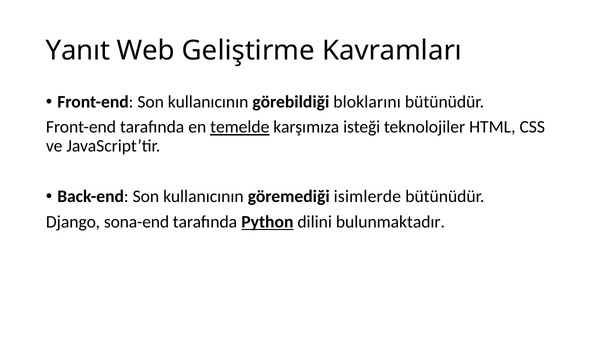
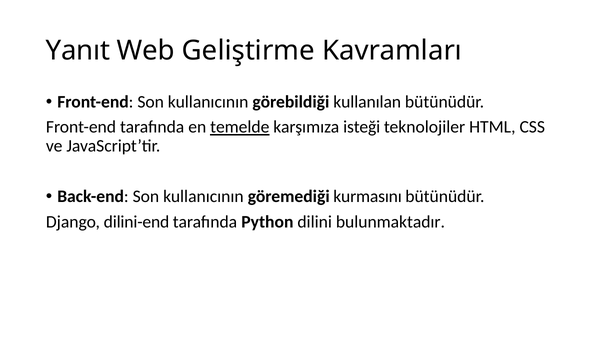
bloklarını: bloklarını -> kullanılan
isimlerde: isimlerde -> kurmasını
sona-end: sona-end -> dilini-end
Python underline: present -> none
